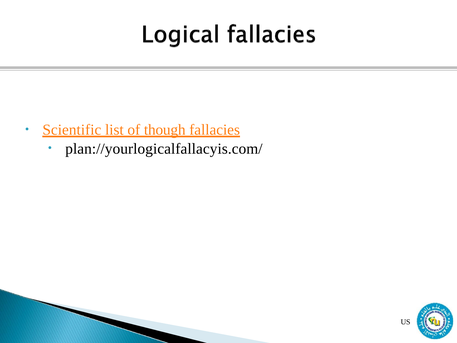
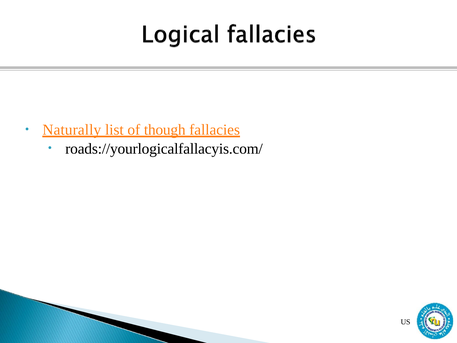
Scientific: Scientific -> Naturally
plan://yourlogicalfallacyis.com/: plan://yourlogicalfallacyis.com/ -> roads://yourlogicalfallacyis.com/
